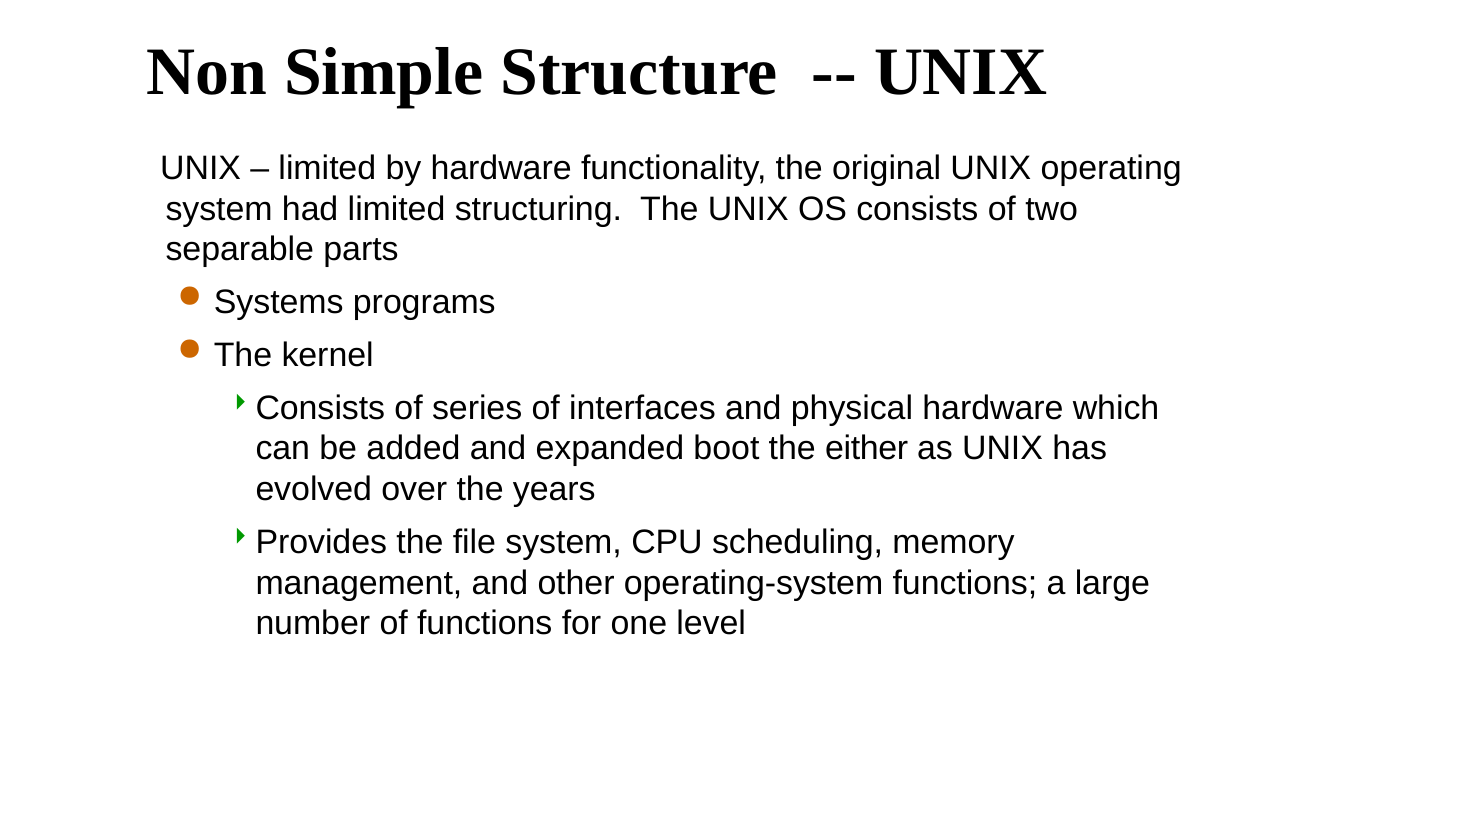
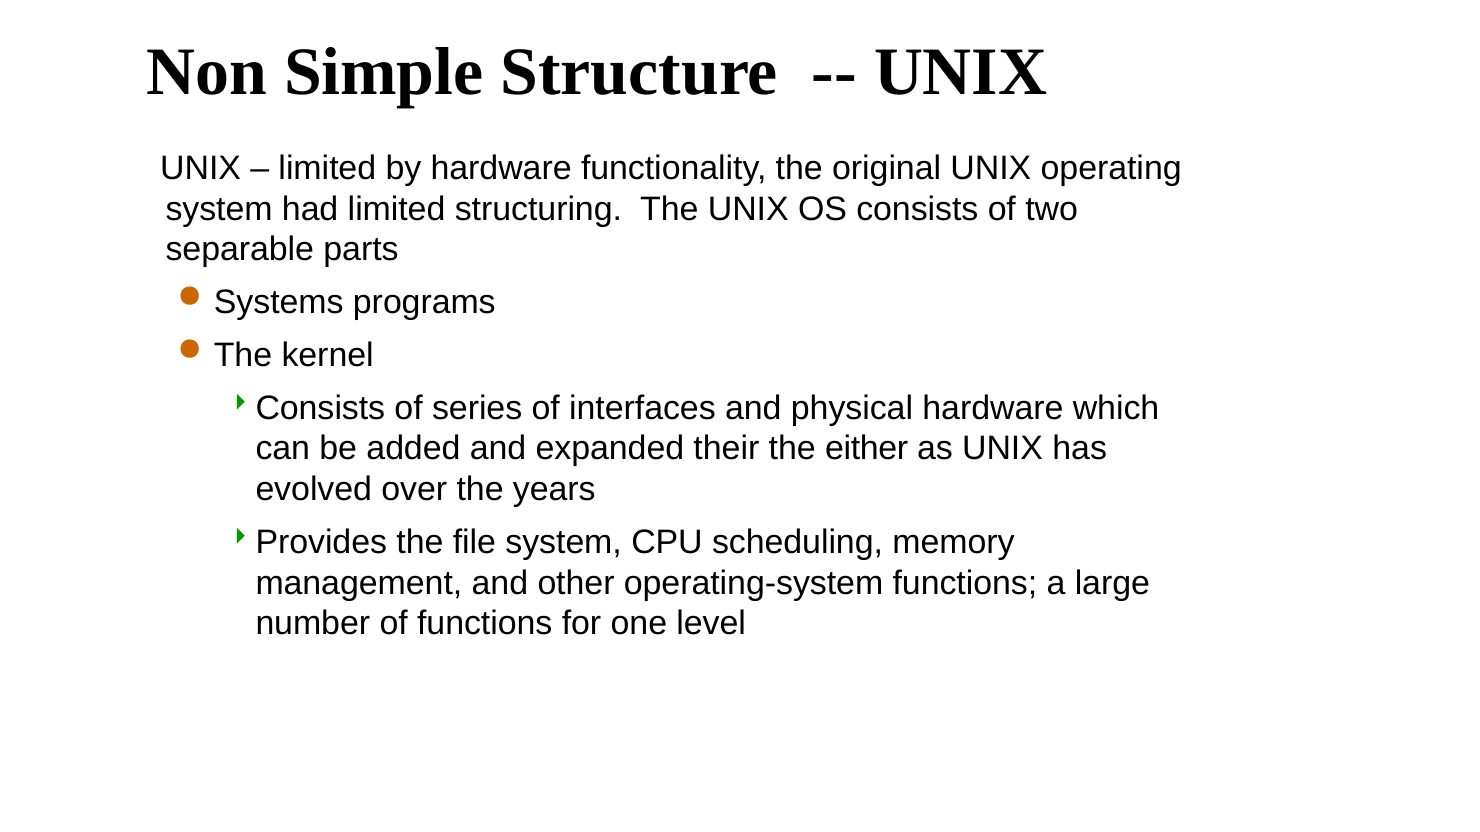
boot: boot -> their
